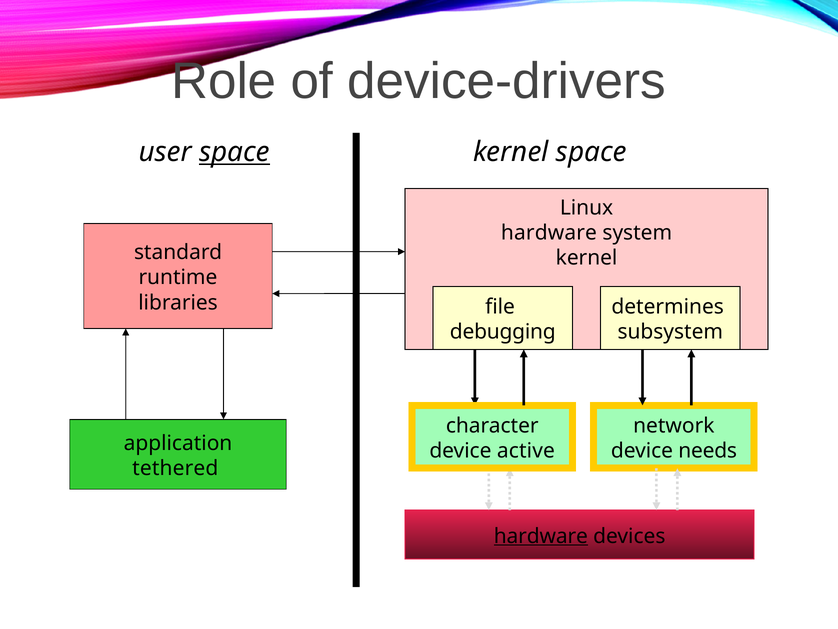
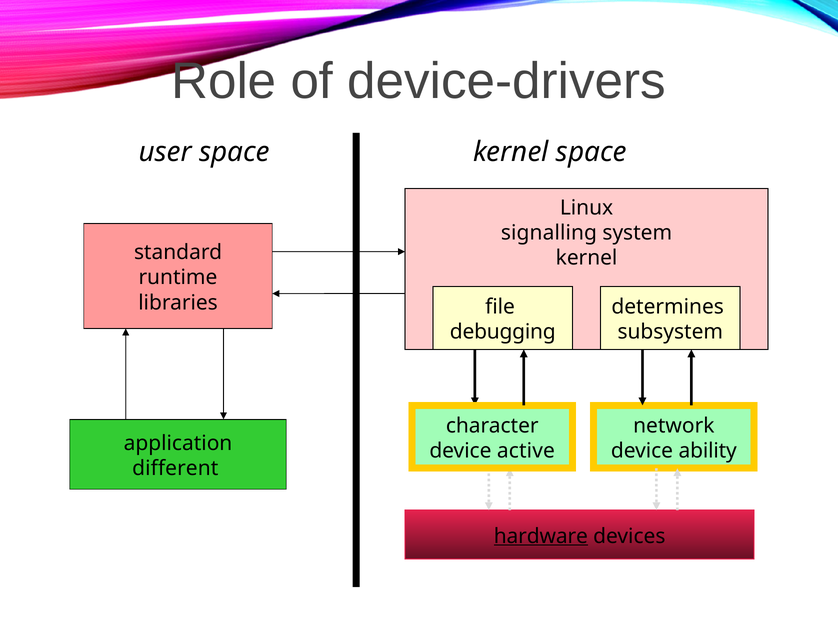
space at (234, 152) underline: present -> none
hardware at (549, 233): hardware -> signalling
needs: needs -> ability
tethered: tethered -> different
